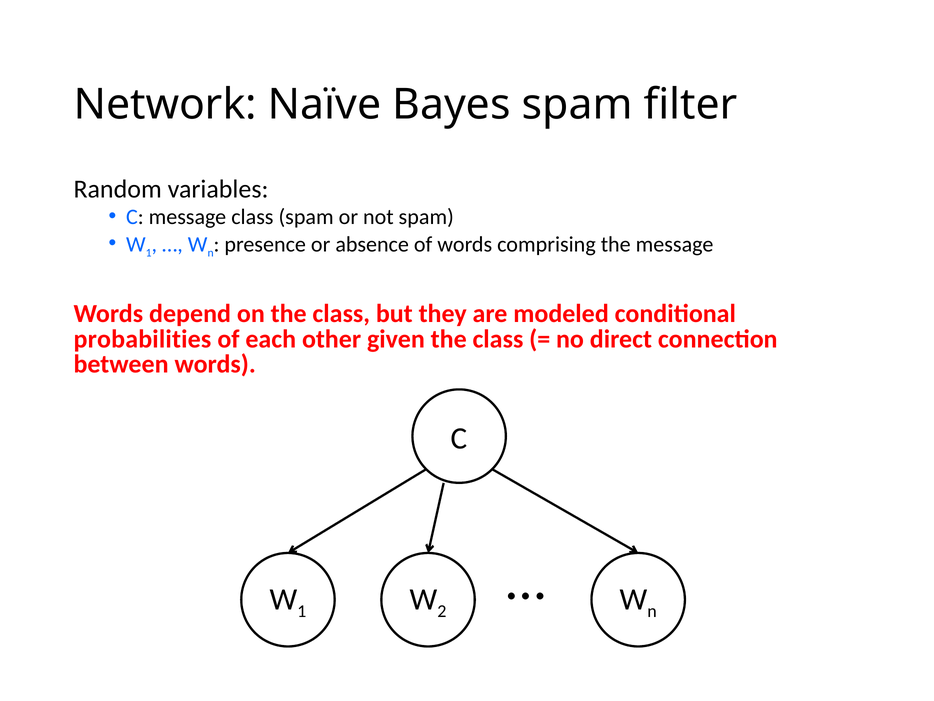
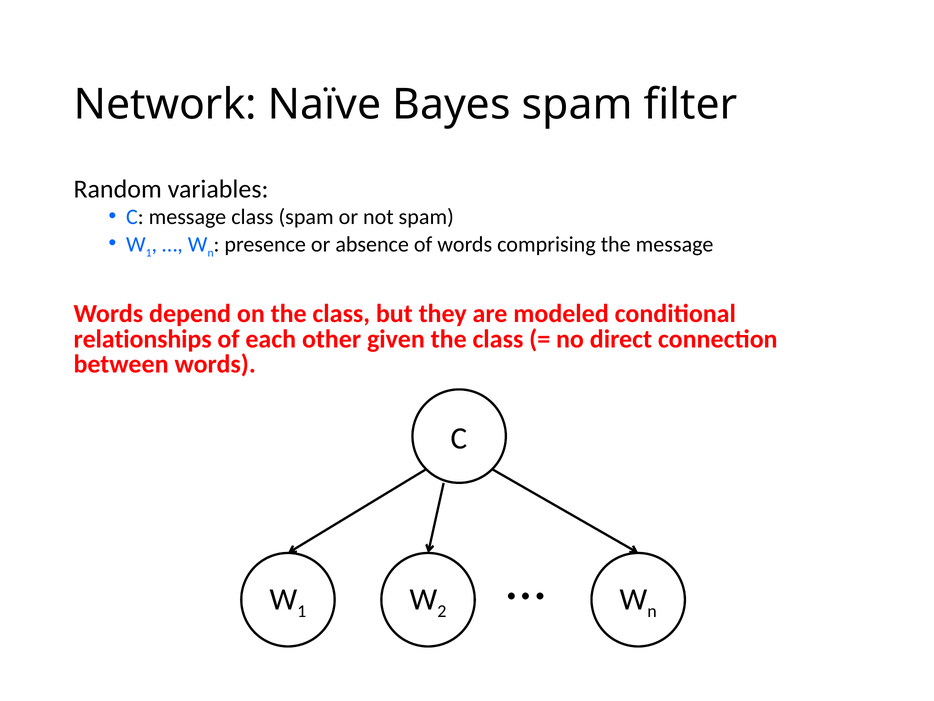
probabilities: probabilities -> relationships
